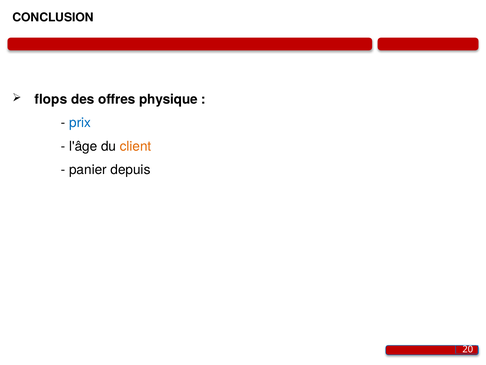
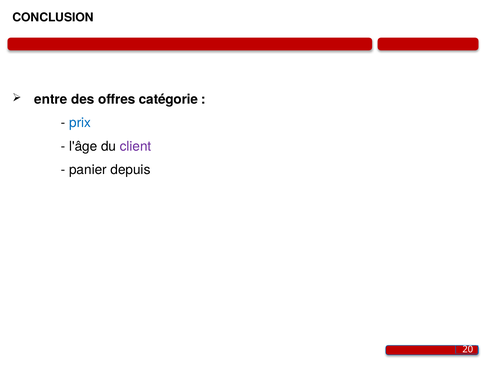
flops: flops -> entre
physique: physique -> catégorie
client colour: orange -> purple
